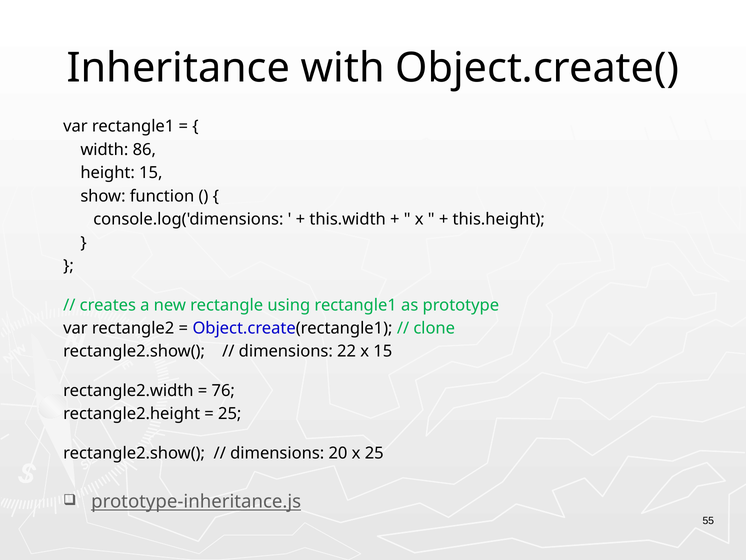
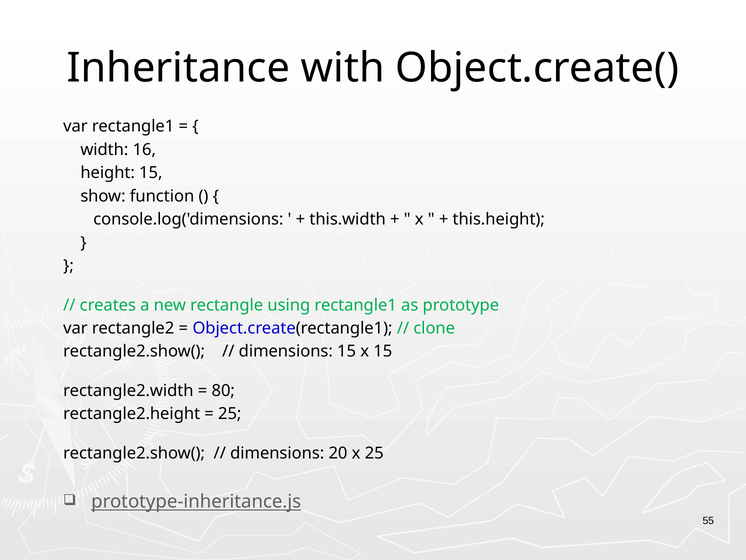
86: 86 -> 16
dimensions 22: 22 -> 15
76: 76 -> 80
